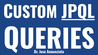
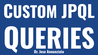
JPQL underline: present -> none
